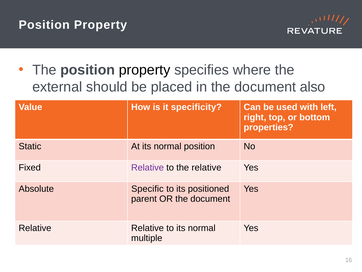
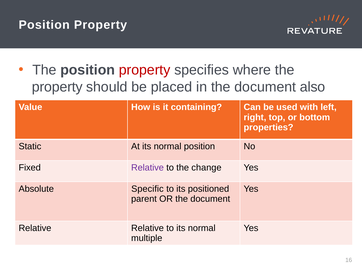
property at (145, 70) colour: black -> red
external at (57, 87): external -> property
specificity: specificity -> containing
the relative: relative -> change
